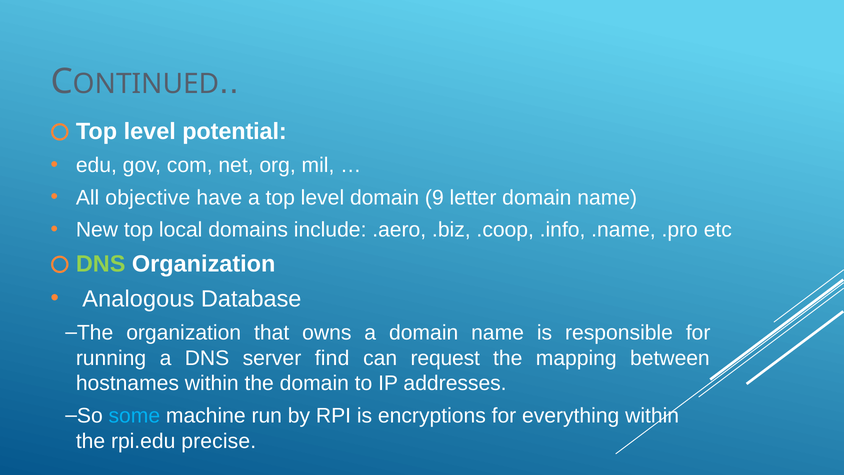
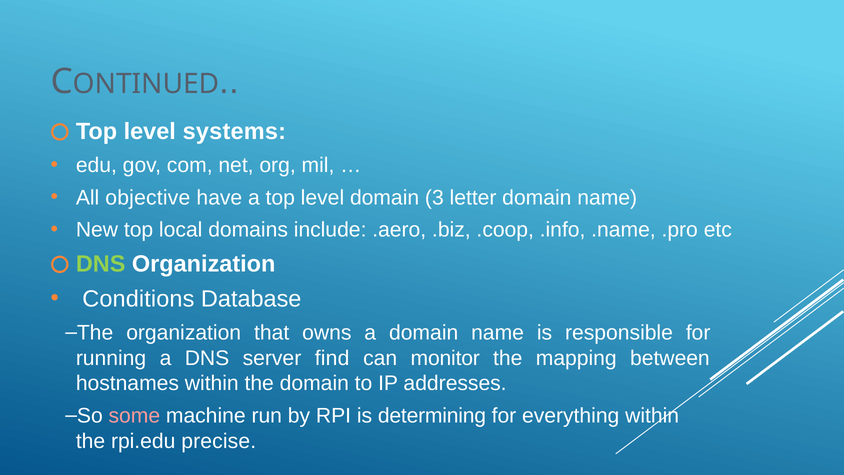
potential: potential -> systems
9: 9 -> 3
Analogous: Analogous -> Conditions
request: request -> monitor
some colour: light blue -> pink
encryptions: encryptions -> determining
